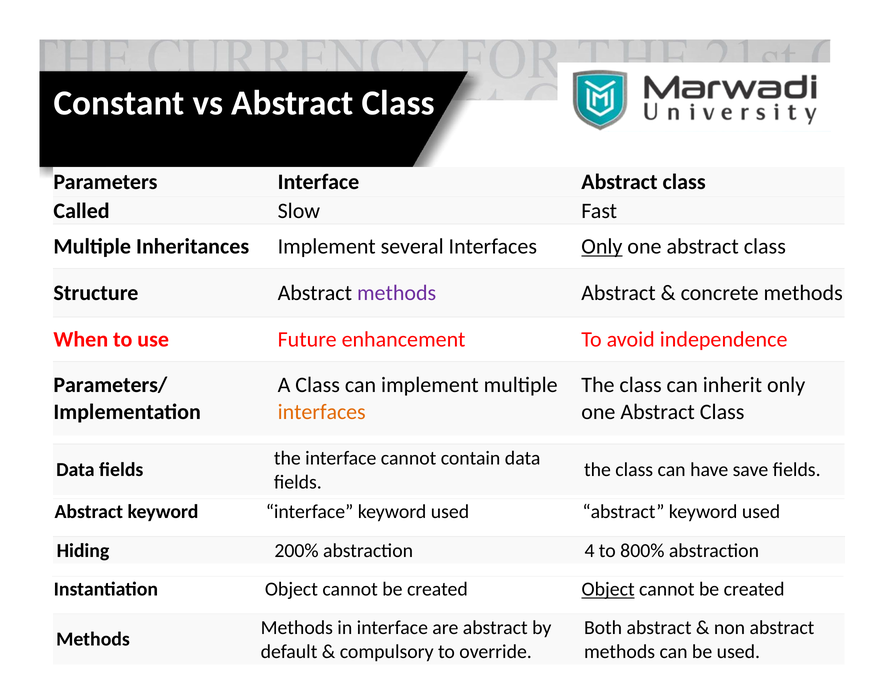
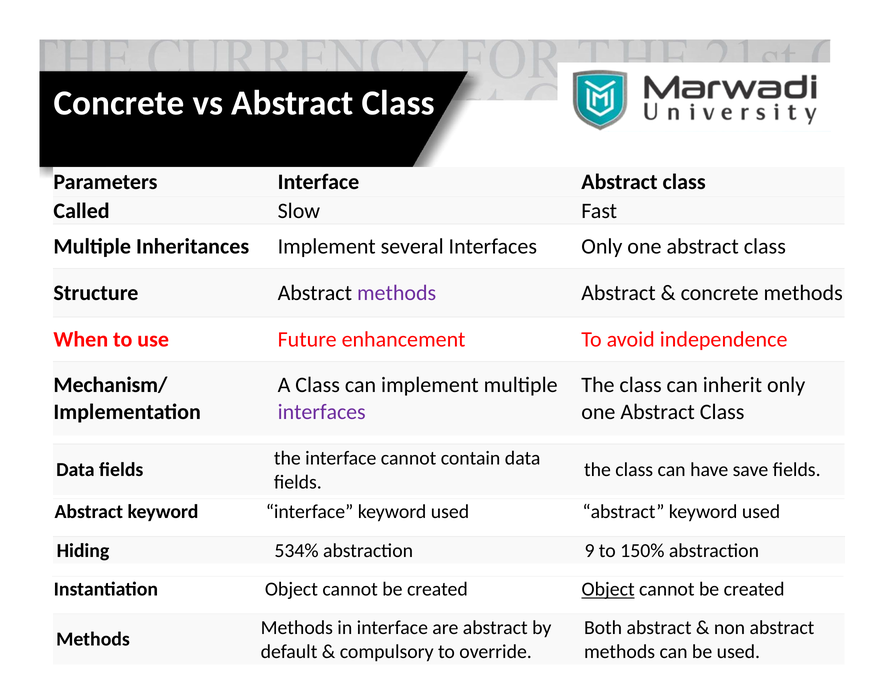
Constant at (119, 103): Constant -> Concrete
Only at (602, 247) underline: present -> none
Parameters/: Parameters/ -> Mechanism/
interfaces at (322, 412) colour: orange -> purple
200%: 200% -> 534%
4: 4 -> 9
800%: 800% -> 150%
